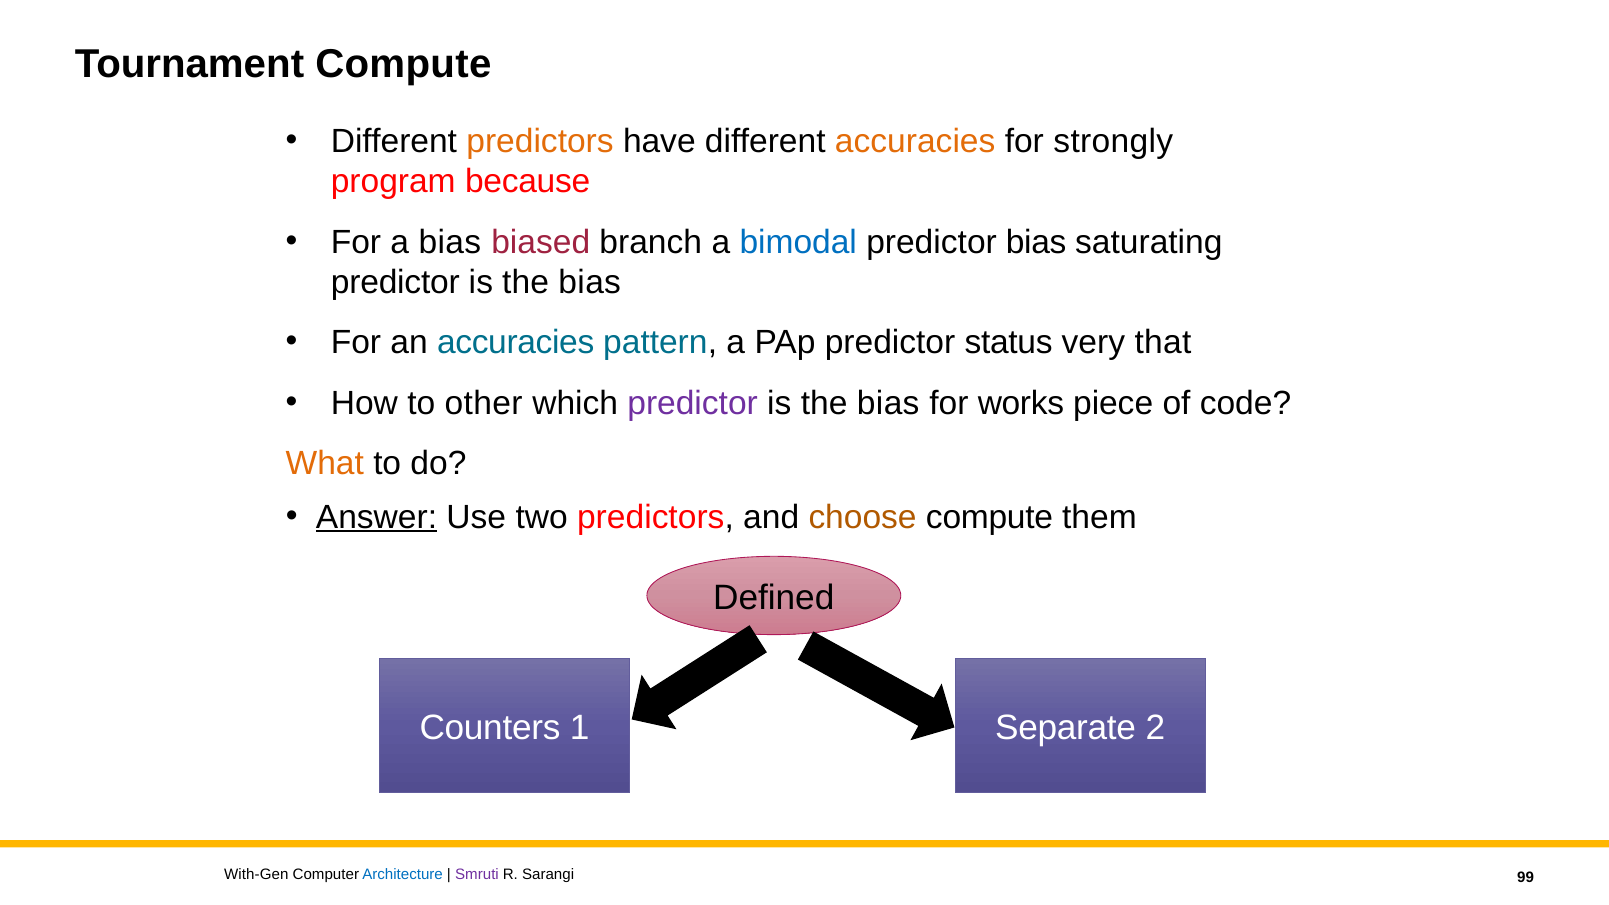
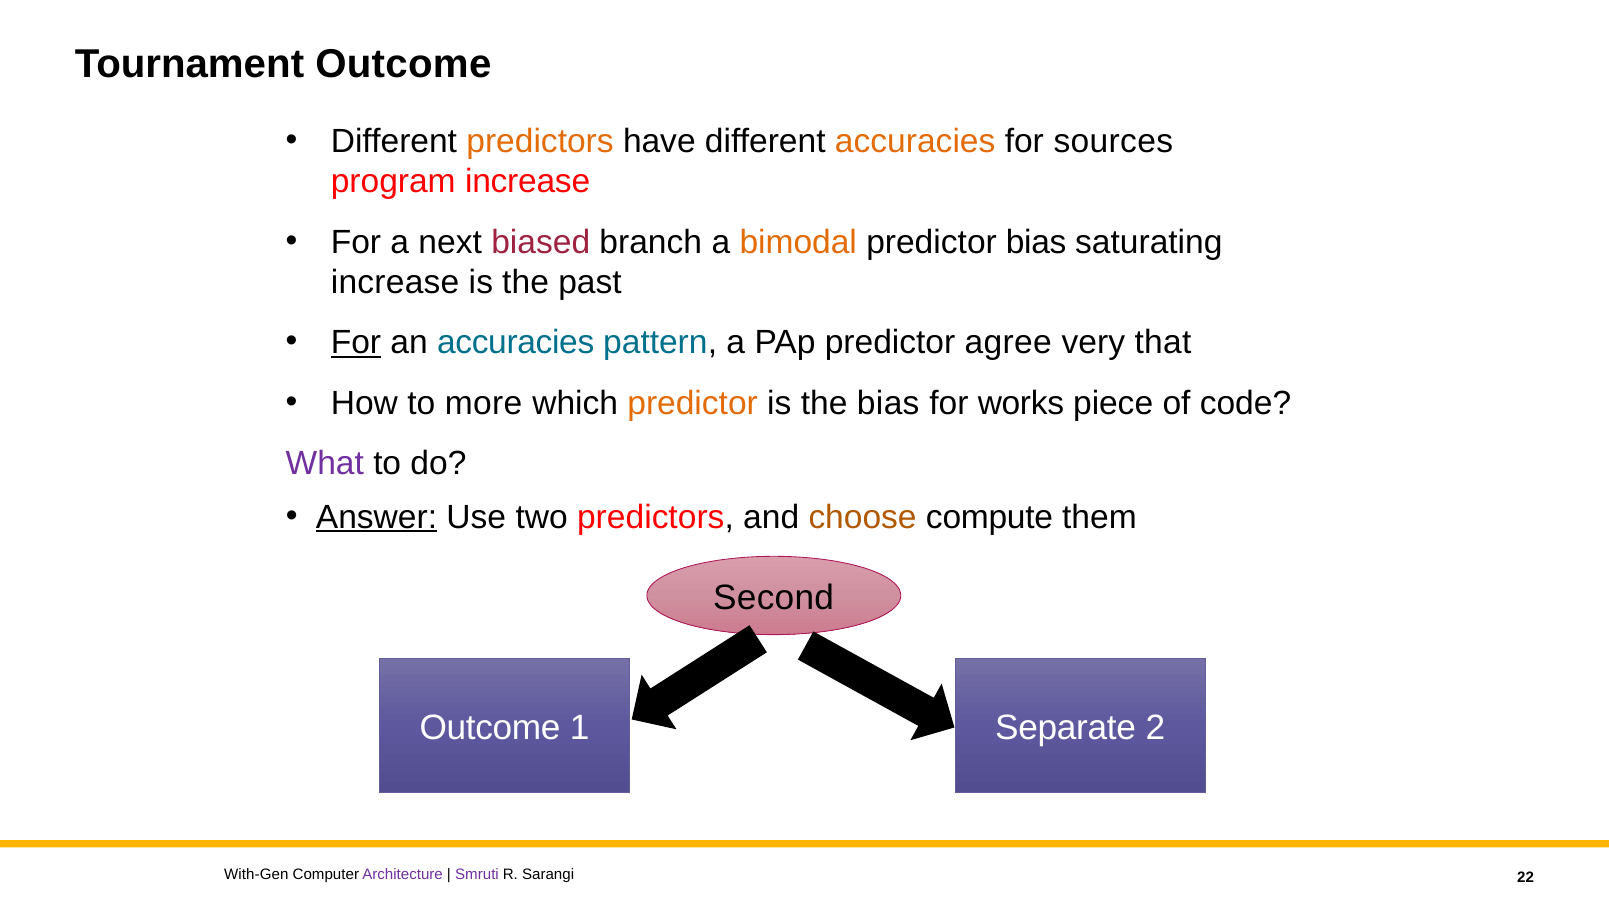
Tournament Compute: Compute -> Outcome
strongly: strongly -> sources
program because: because -> increase
a bias: bias -> next
bimodal colour: blue -> orange
predictor at (395, 282): predictor -> increase
bias at (590, 282): bias -> past
For at (356, 343) underline: none -> present
status: status -> agree
other: other -> more
predictor at (693, 403) colour: purple -> orange
What colour: orange -> purple
Defined: Defined -> Second
Counters at (490, 728): Counters -> Outcome
Architecture colour: blue -> purple
99: 99 -> 22
